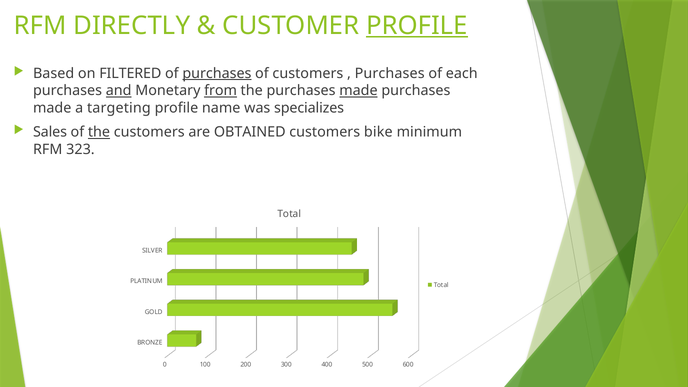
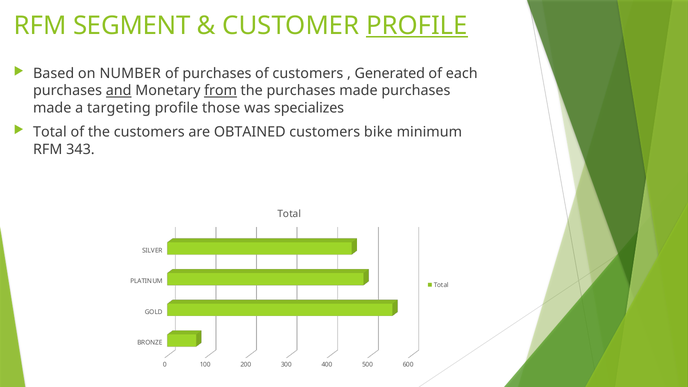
DIRECTLY: DIRECTLY -> SEGMENT
FILTERED: FILTERED -> NUMBER
purchases at (217, 73) underline: present -> none
Purchases at (390, 73): Purchases -> Generated
made at (358, 91) underline: present -> none
name: name -> those
Sales at (50, 132): Sales -> Total
the at (99, 132) underline: present -> none
323: 323 -> 343
